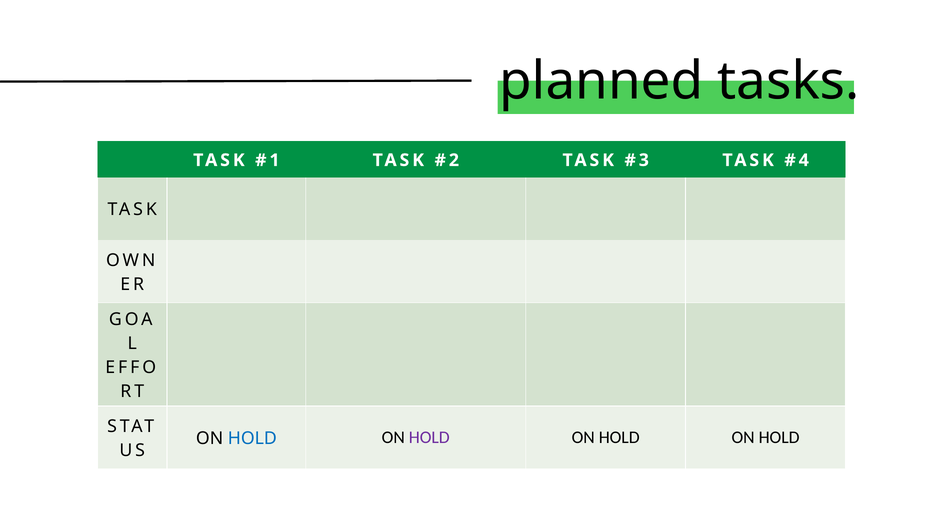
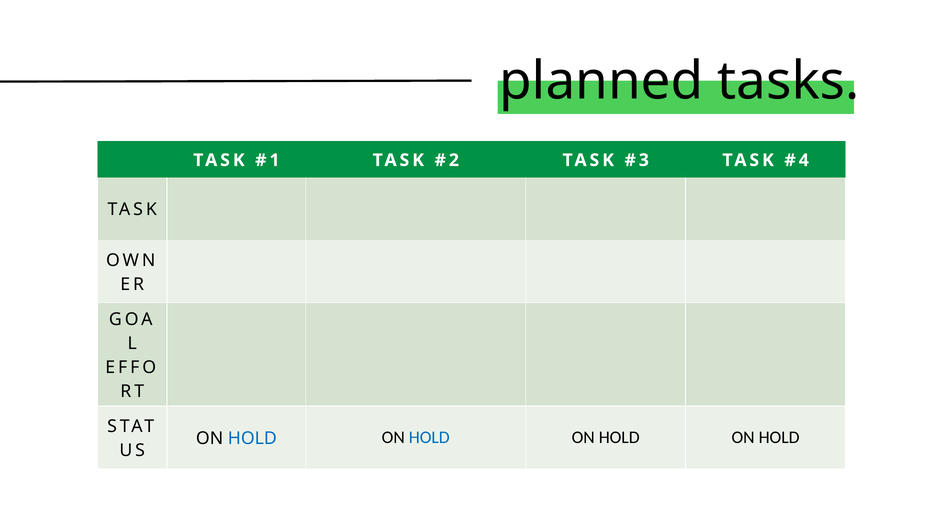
HOLD at (429, 438) colour: purple -> blue
